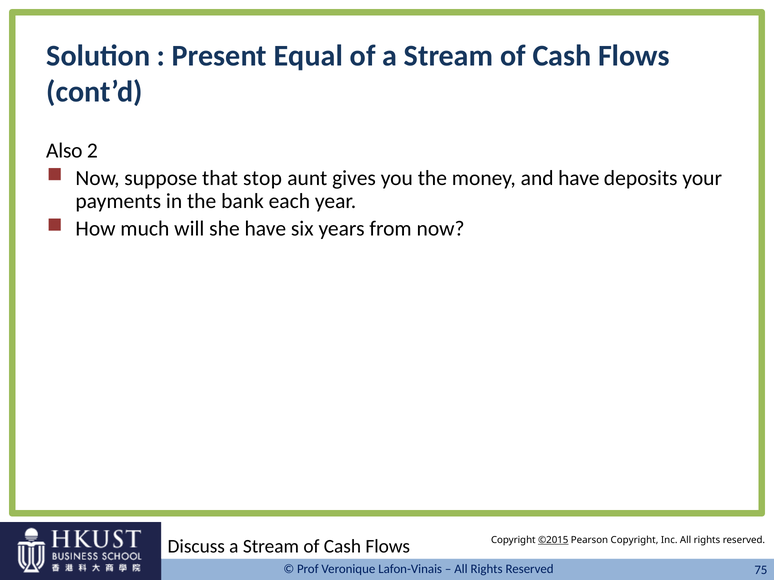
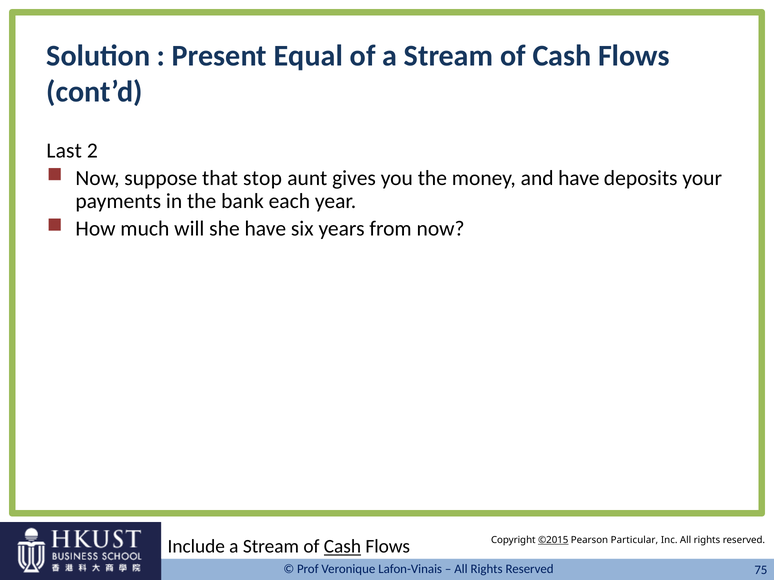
Also: Also -> Last
Pearson Copyright: Copyright -> Particular
Discuss: Discuss -> Include
Cash at (342, 547) underline: none -> present
